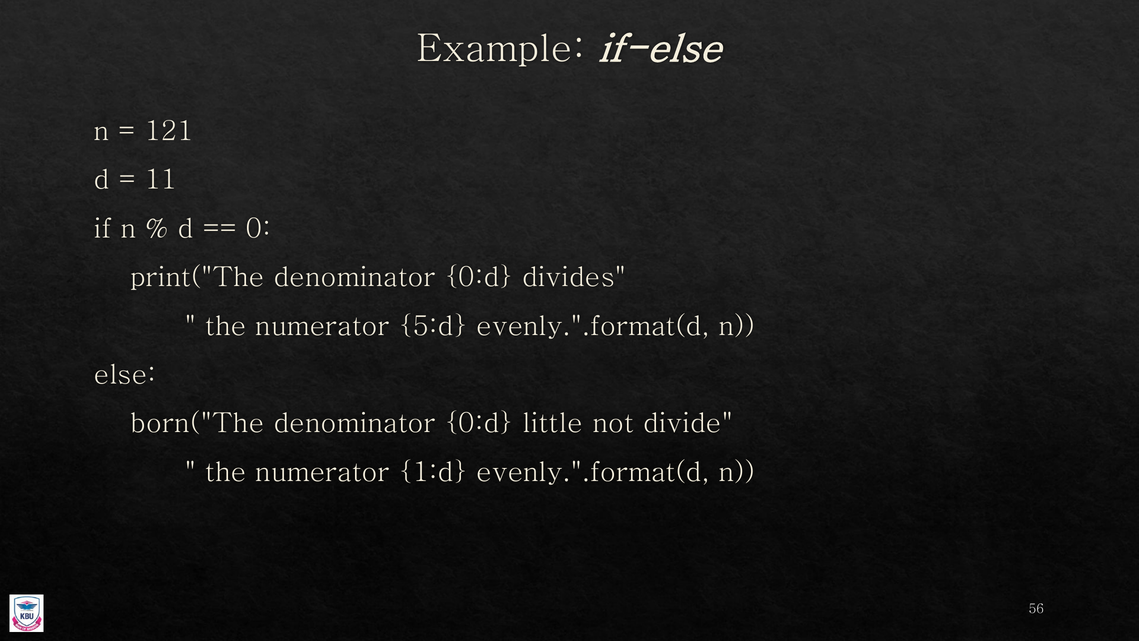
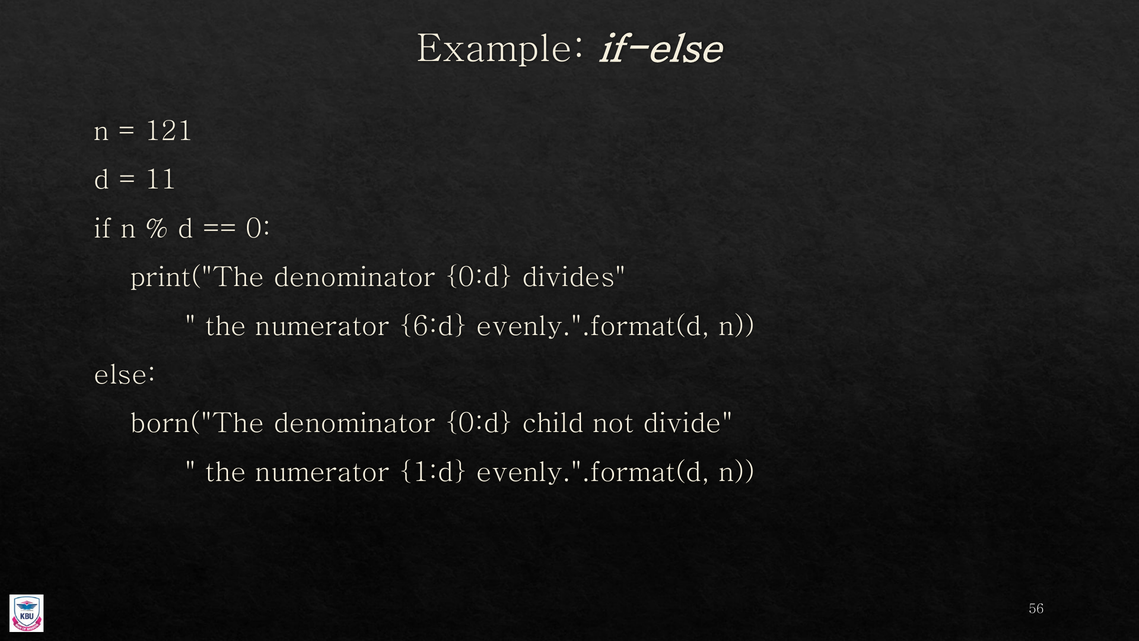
5:d: 5:d -> 6:d
little: little -> child
